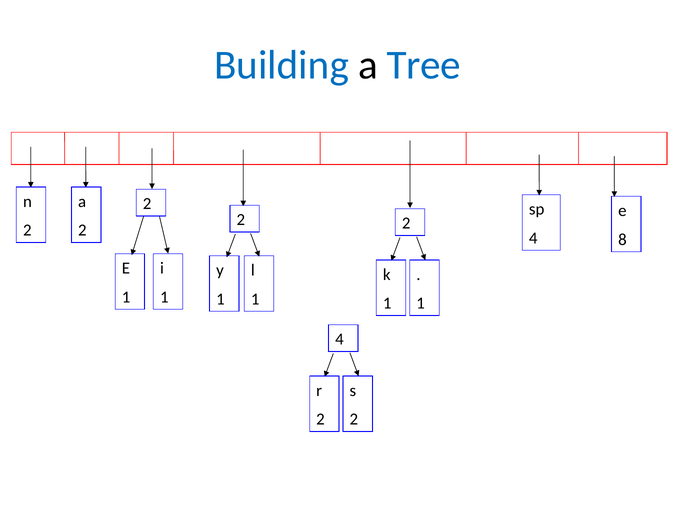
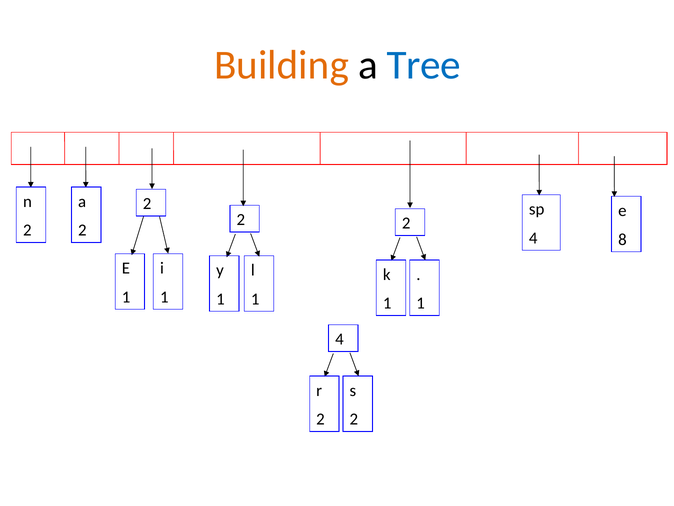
Building colour: blue -> orange
